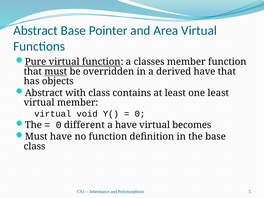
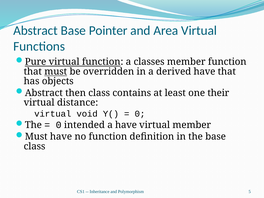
with: with -> then
one least: least -> their
virtual member: member -> distance
different: different -> intended
virtual becomes: becomes -> member
